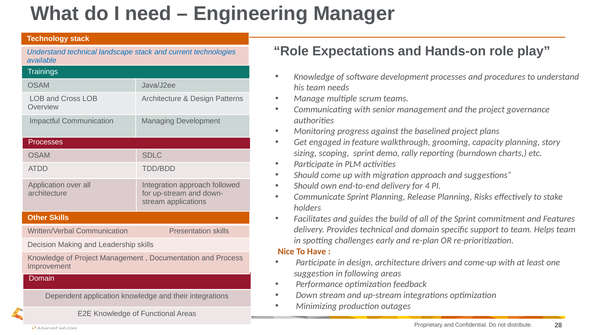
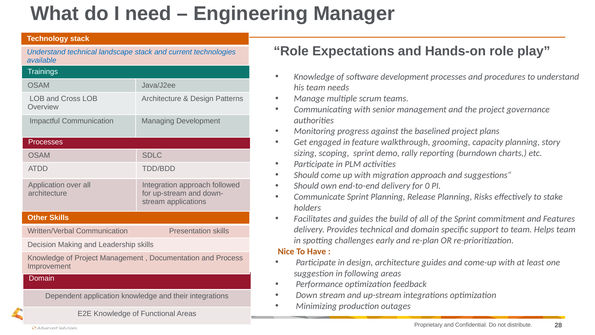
4: 4 -> 0
architecture drivers: drivers -> guides
